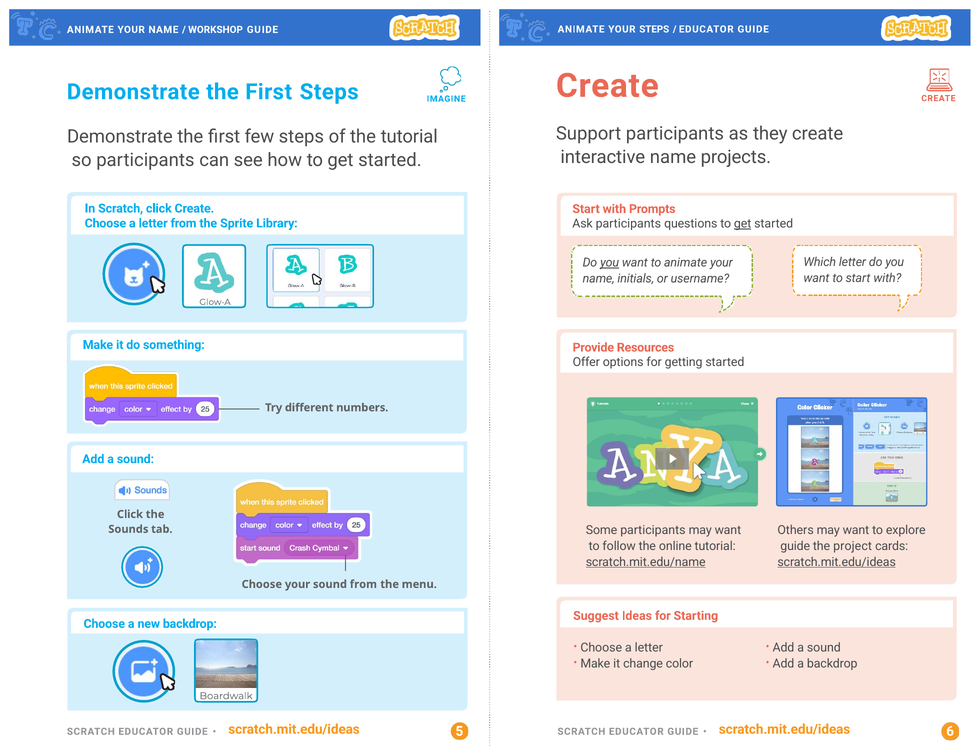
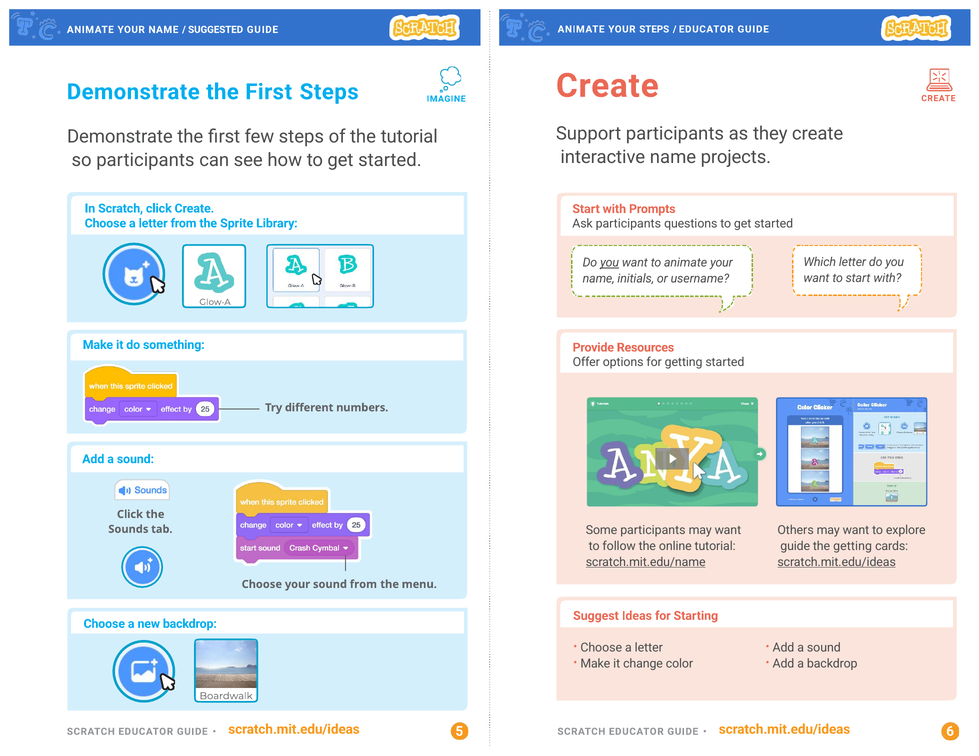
WORKSHOP: WORKSHOP -> SUGGESTED
get at (743, 224) underline: present -> none
the project: project -> getting
